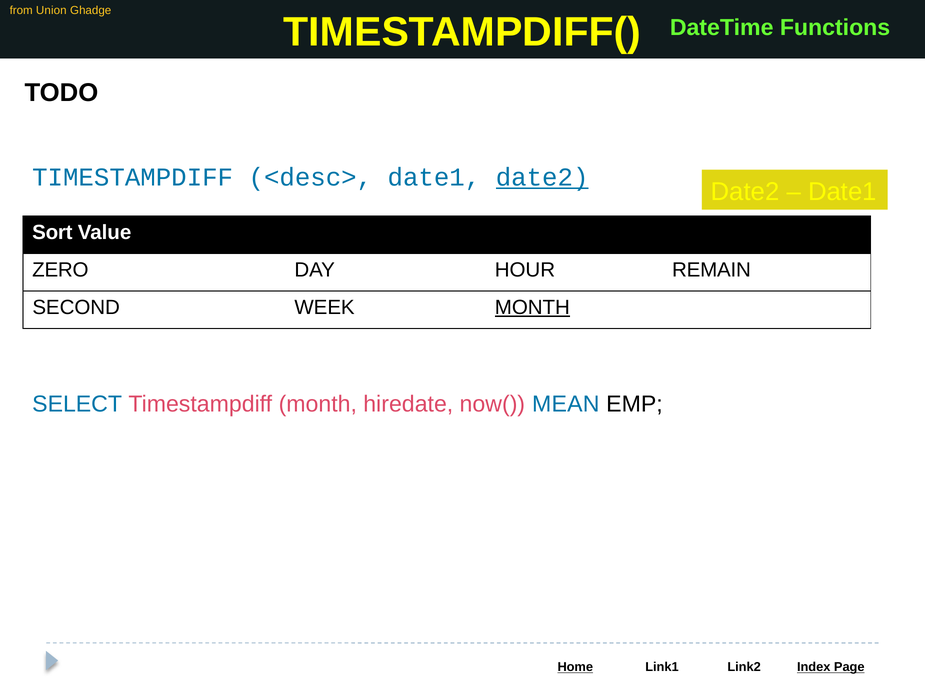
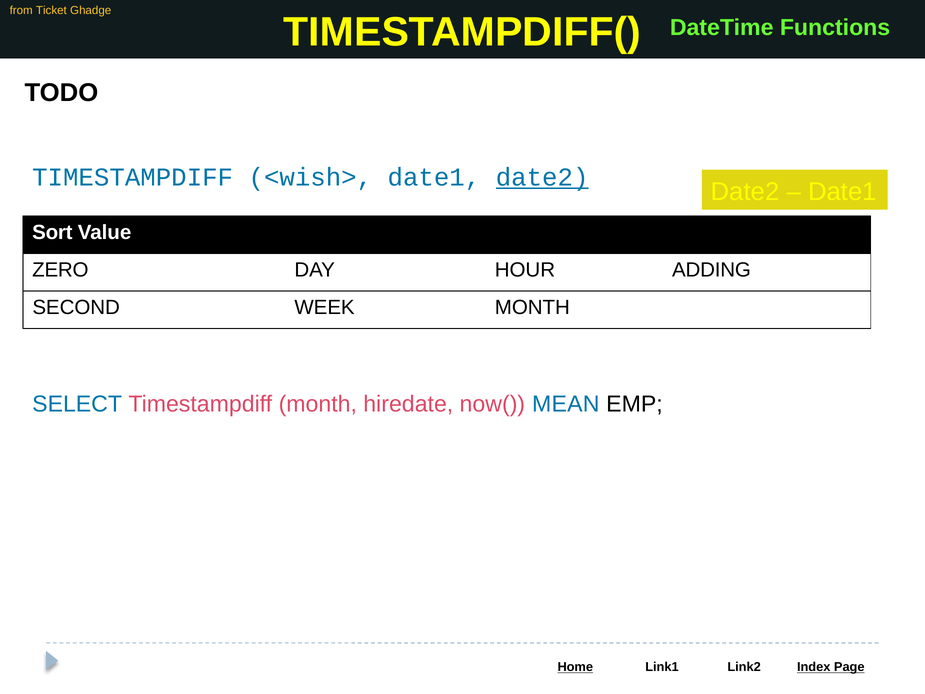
Union: Union -> Ticket
<desc>: <desc> -> <wish>
REMAIN: REMAIN -> ADDING
MONTH at (532, 307) underline: present -> none
